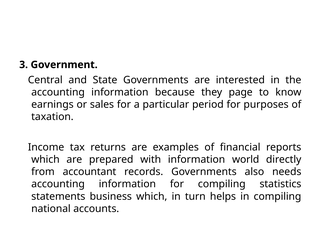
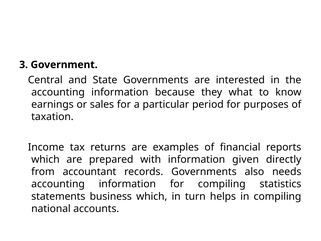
page: page -> what
world: world -> given
